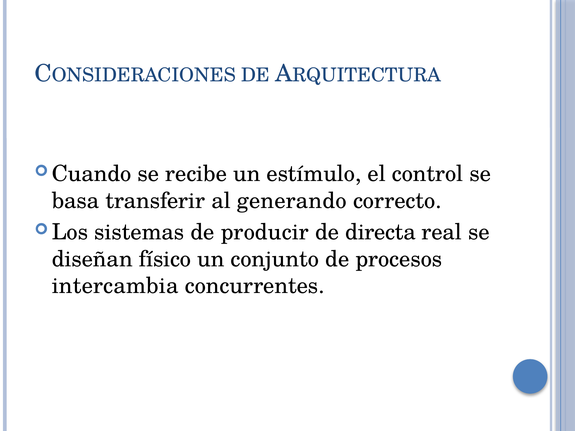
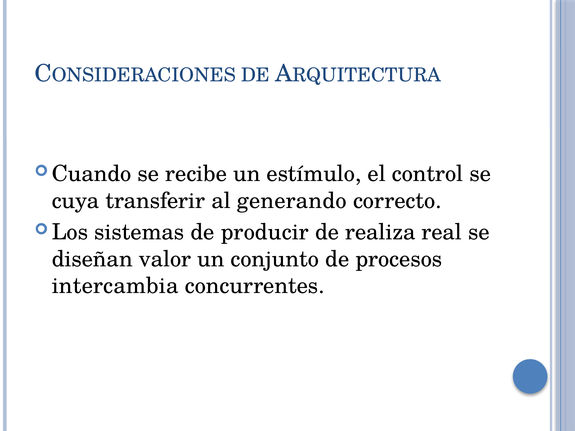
basa: basa -> cuya
directa: directa -> realiza
físico: físico -> valor
